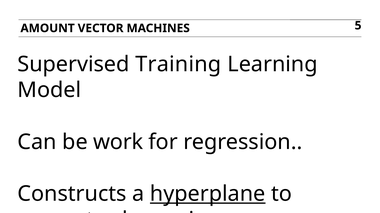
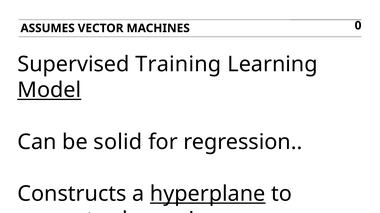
AMOUNT: AMOUNT -> ASSUMES
5: 5 -> 0
Model underline: none -> present
work: work -> solid
